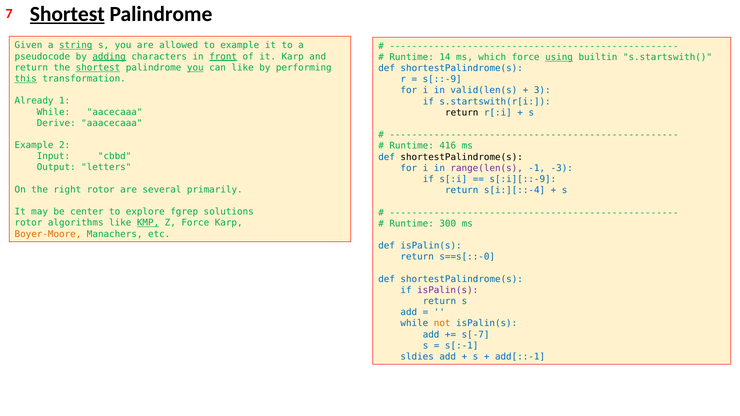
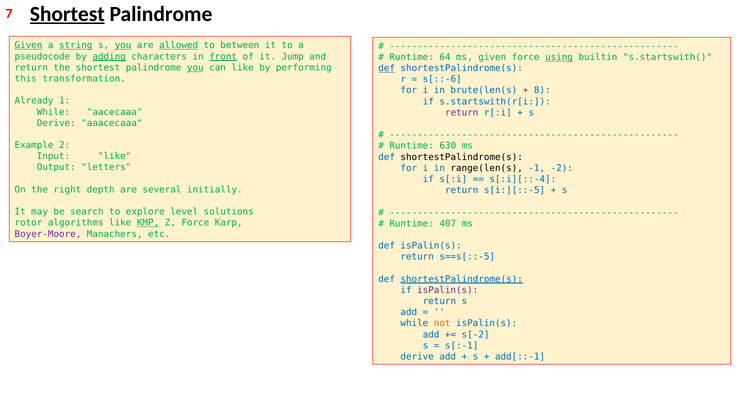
Given at (28, 45) underline: none -> present
you at (123, 45) underline: none -> present
allowed underline: none -> present
to example: example -> between
it Karp: Karp -> Jump
14: 14 -> 64
ms which: which -> given
shortest at (98, 68) underline: present -> none
def at (387, 68) underline: none -> present
this underline: present -> none
s[::-9: s[::-9 -> s[::-6
valid(len(s: valid(len(s -> brute(len(s
3: 3 -> 8
return at (462, 113) colour: black -> purple
416: 416 -> 630
Input cbbd: cbbd -> like
range(len(s colour: purple -> black
-3: -3 -> -2
s[:i][::-9: s[:i][::-9 -> s[:i][::-4
right rotor: rotor -> depth
primarily: primarily -> initially
s[i:][::-4: s[i:][::-4 -> s[i:][::-5
center: center -> search
fgrep: fgrep -> level
300: 300 -> 407
Boyer-Moore colour: orange -> purple
s==s[::-0: s==s[::-0 -> s==s[::-5
shortestPalindrome(s at (462, 279) underline: none -> present
s[-7: s[-7 -> s[-2
sldies at (417, 357): sldies -> derive
